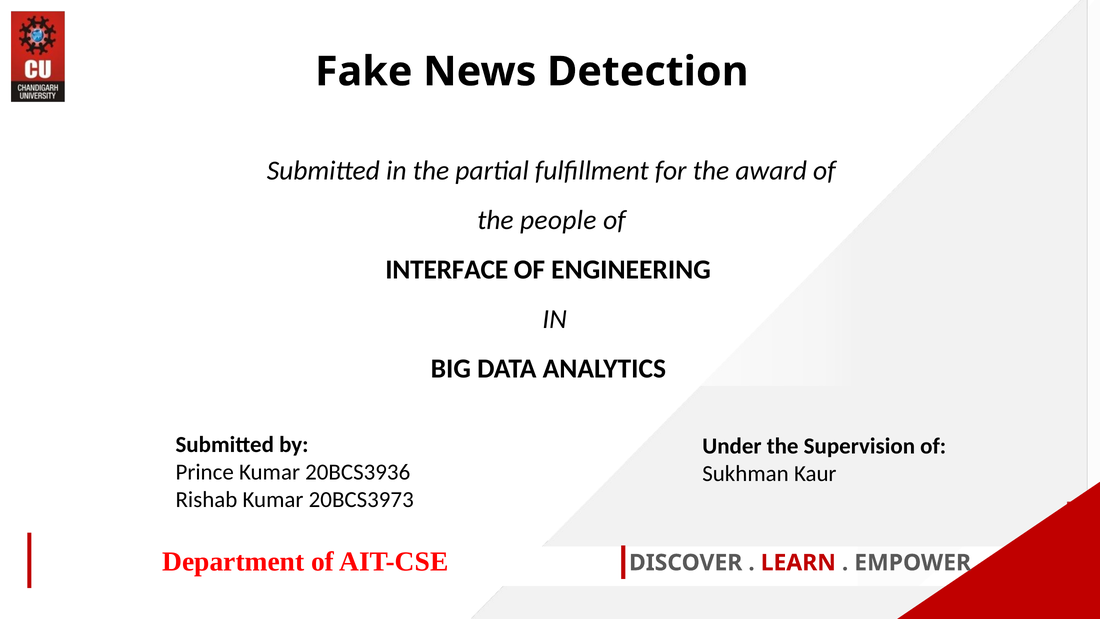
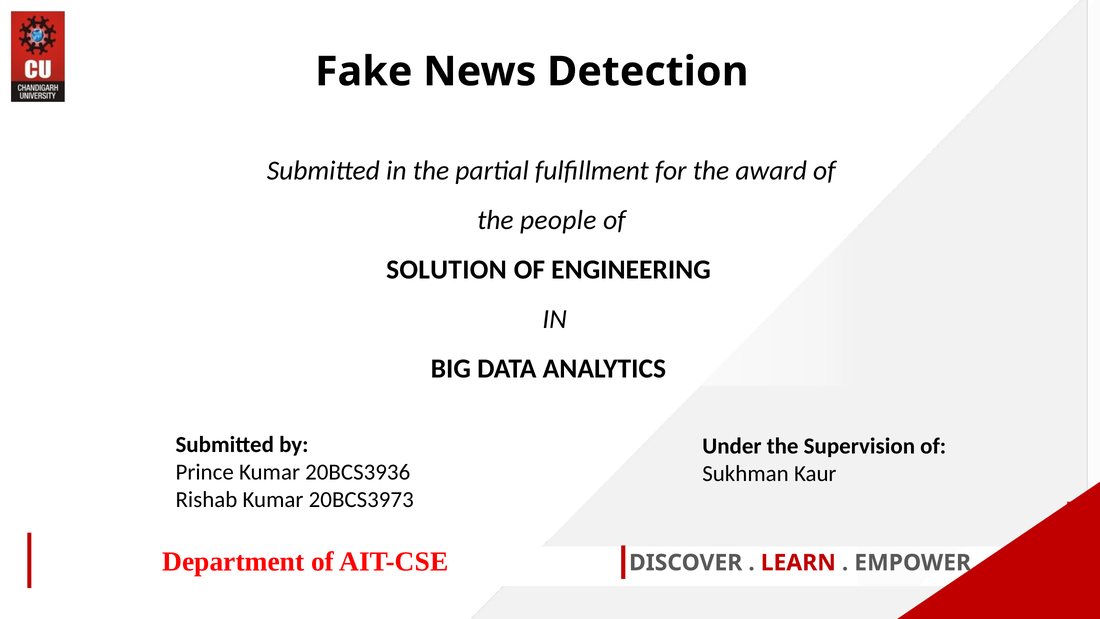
INTERFACE: INTERFACE -> SOLUTION
